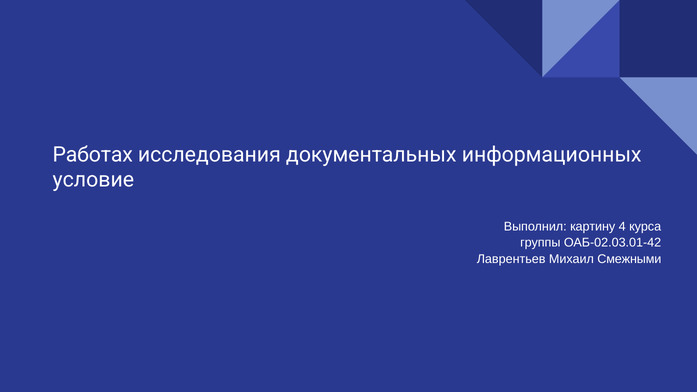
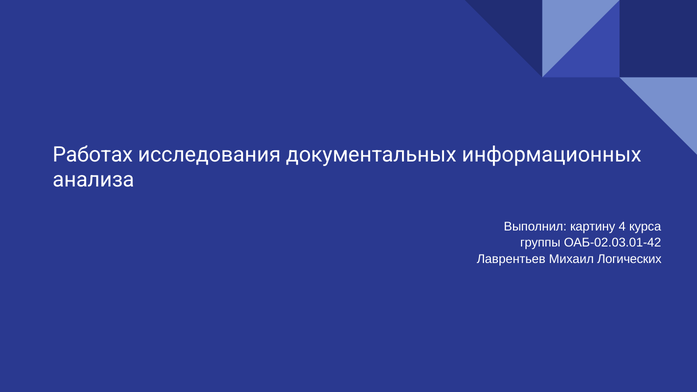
условие: условие -> анализа
Смежными: Смежными -> Логических
